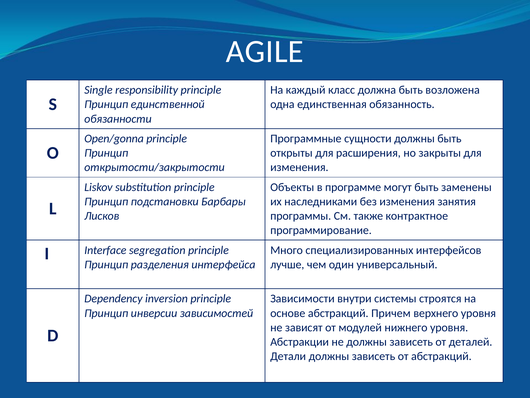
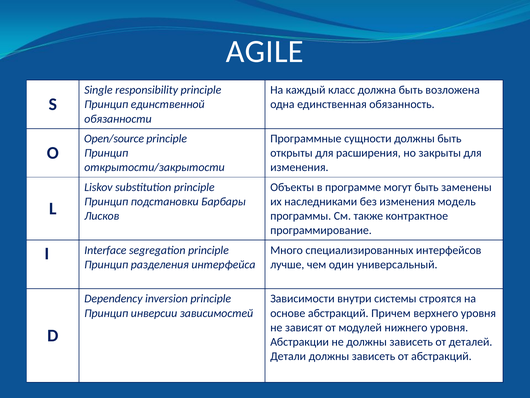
Open/gonna: Open/gonna -> Open/source
занятия: занятия -> модель
